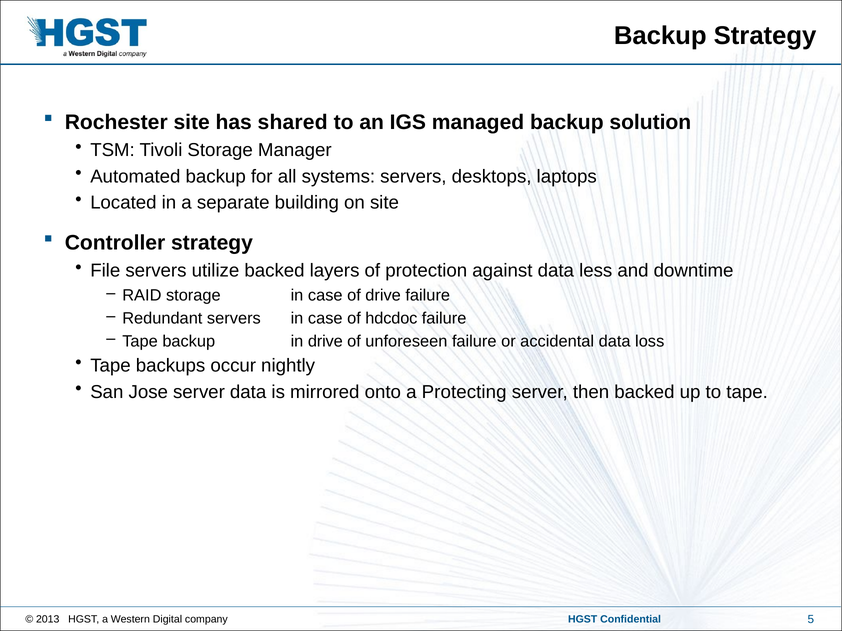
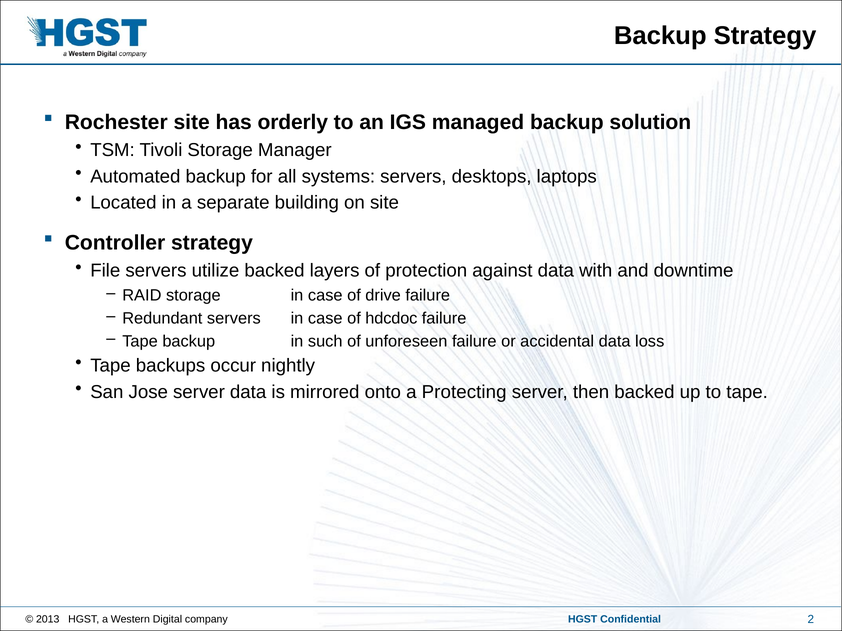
shared: shared -> orderly
less: less -> with
in drive: drive -> such
5: 5 -> 2
